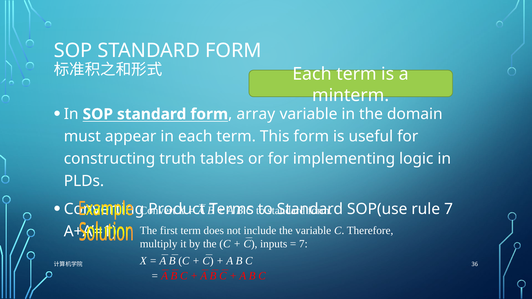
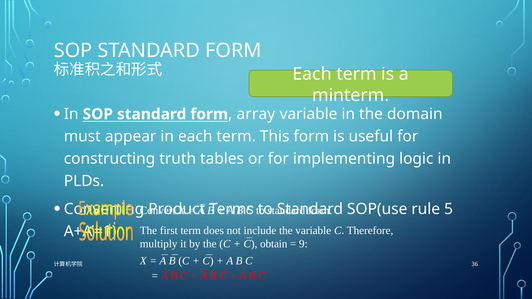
rule 7: 7 -> 5
inputs: inputs -> obtain
7 at (303, 244): 7 -> 9
